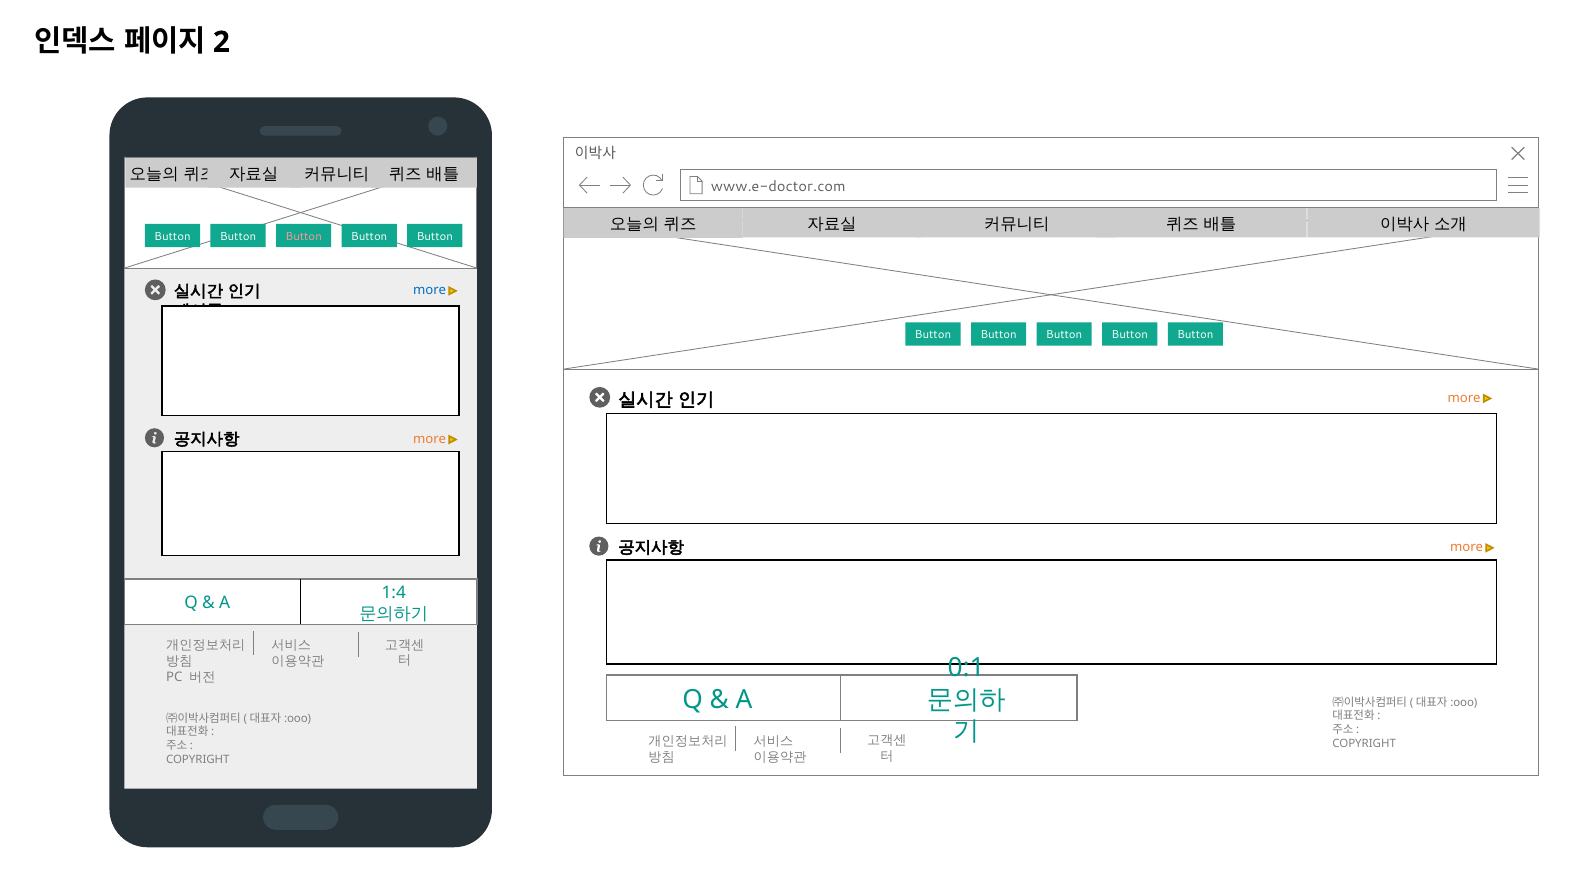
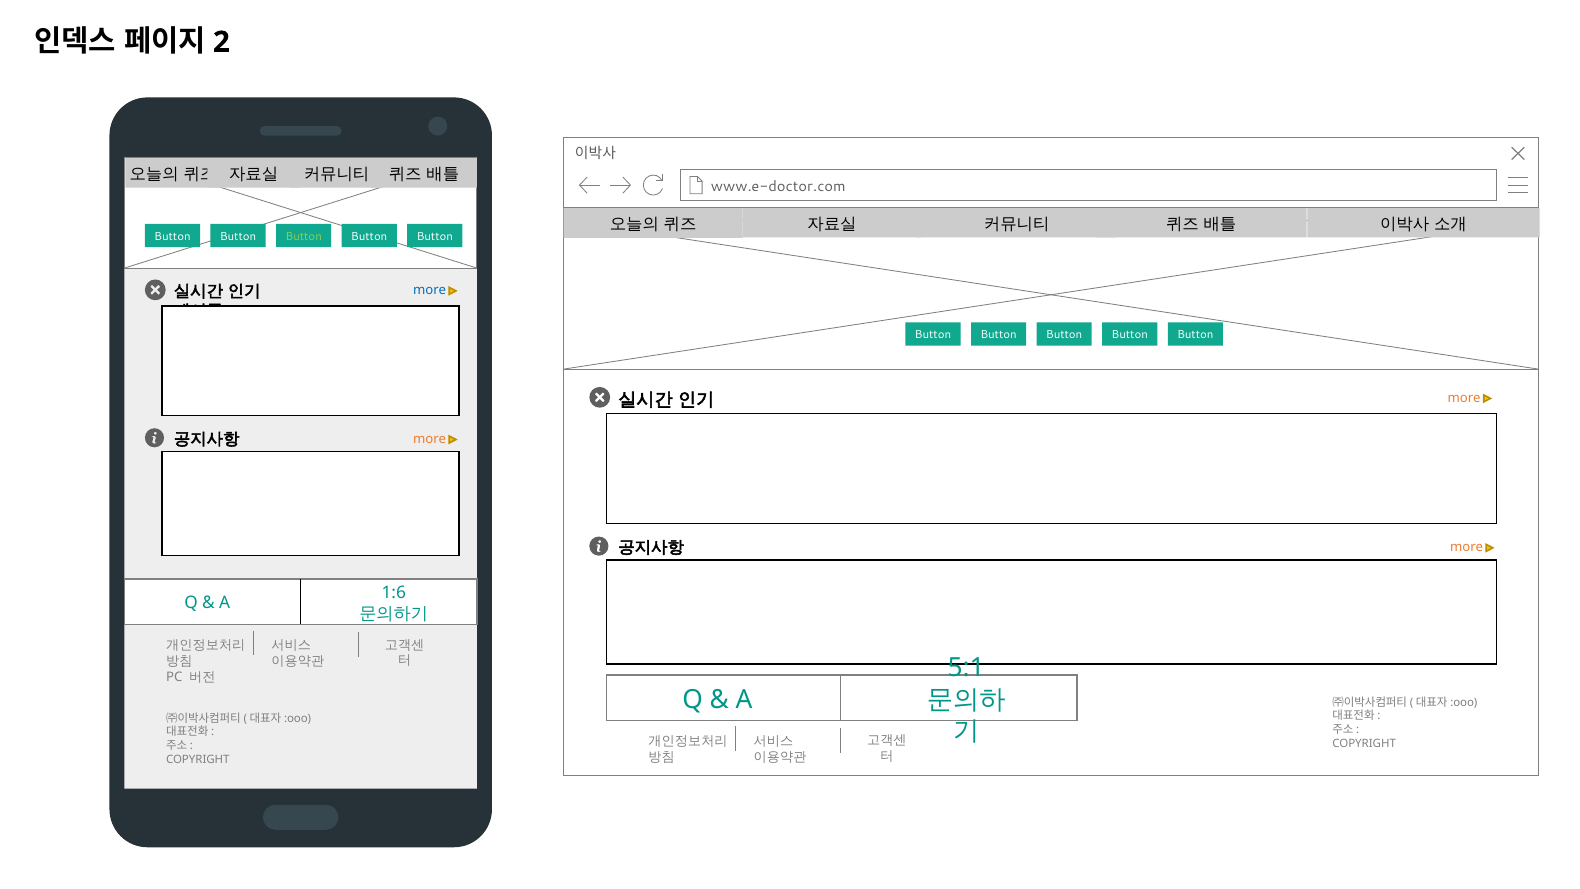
Button at (304, 236) colour: pink -> light green
1:4: 1:4 -> 1:6
0:1: 0:1 -> 5:1
